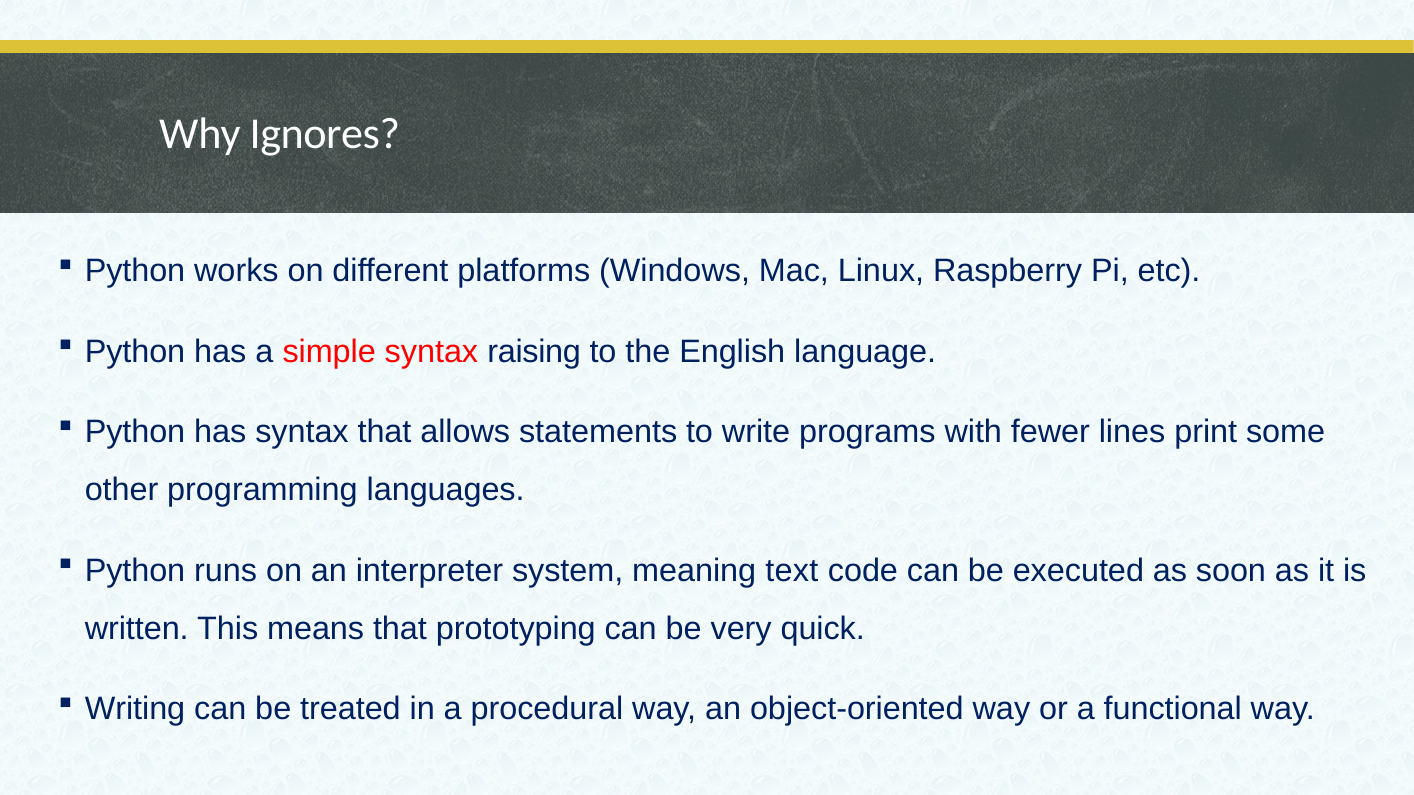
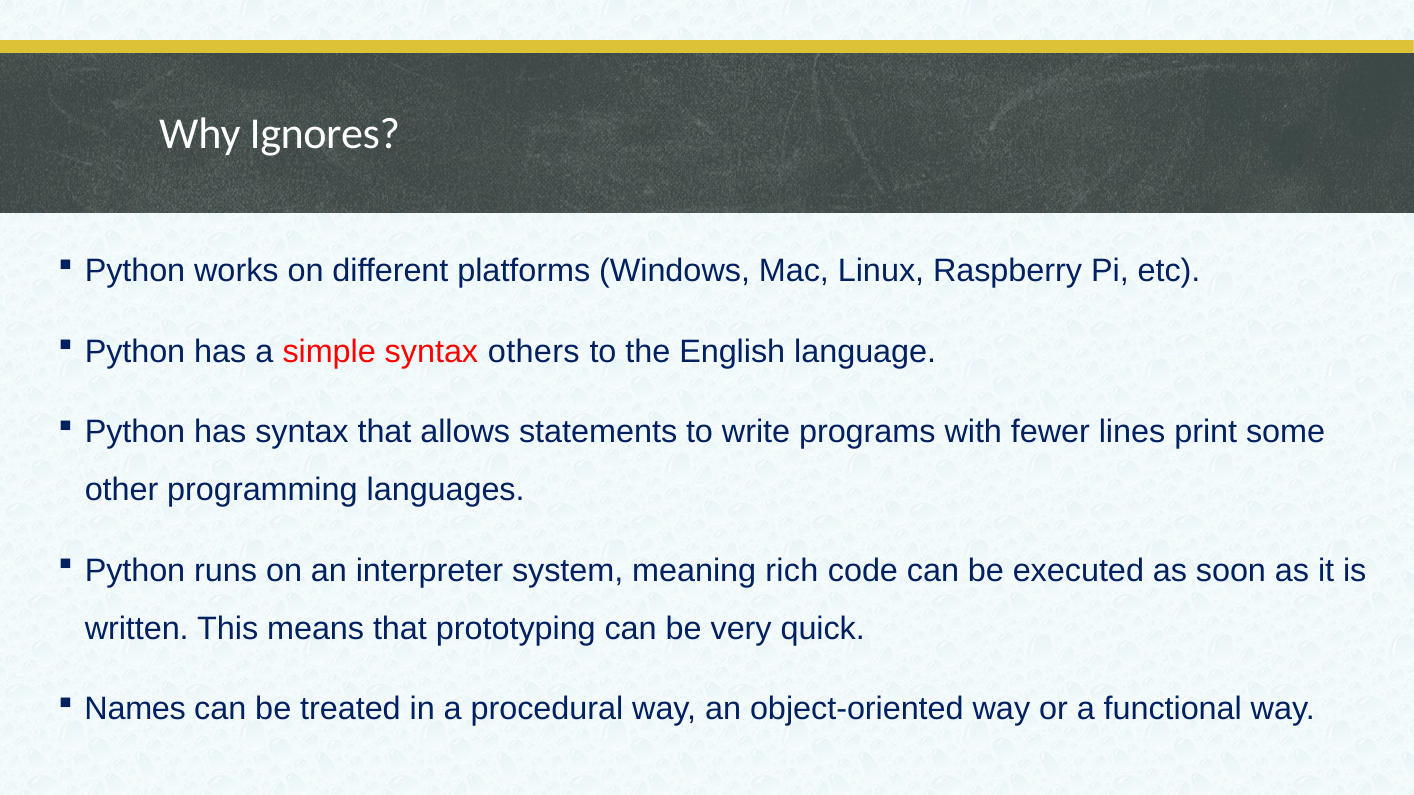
raising: raising -> others
text: text -> rich
Writing: Writing -> Names
